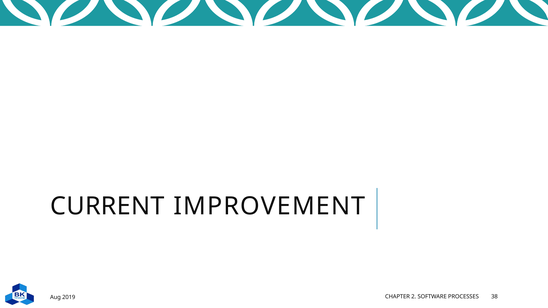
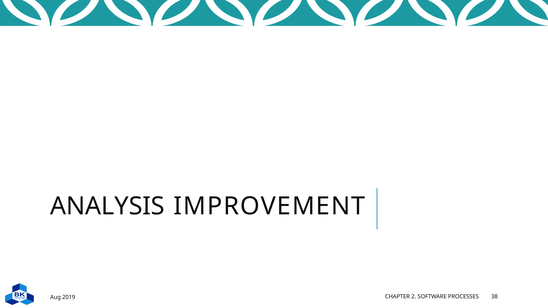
CURRENT: CURRENT -> ANALYSIS
